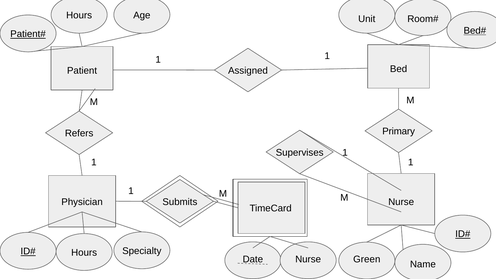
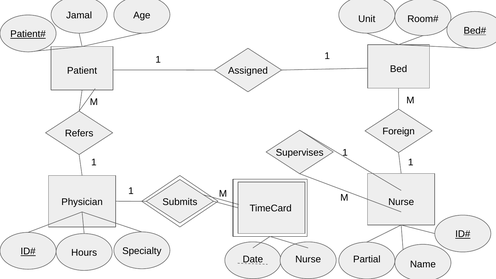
Hours at (79, 15): Hours -> Jamal
Primary: Primary -> Foreign
Green: Green -> Partial
